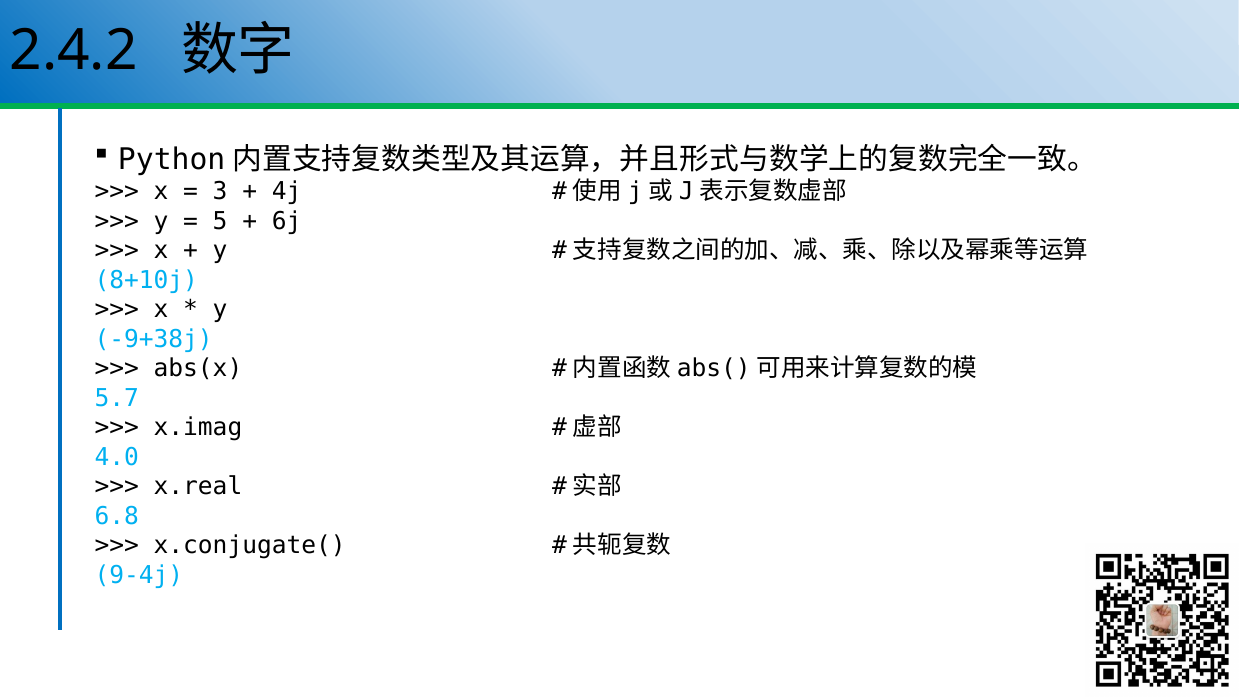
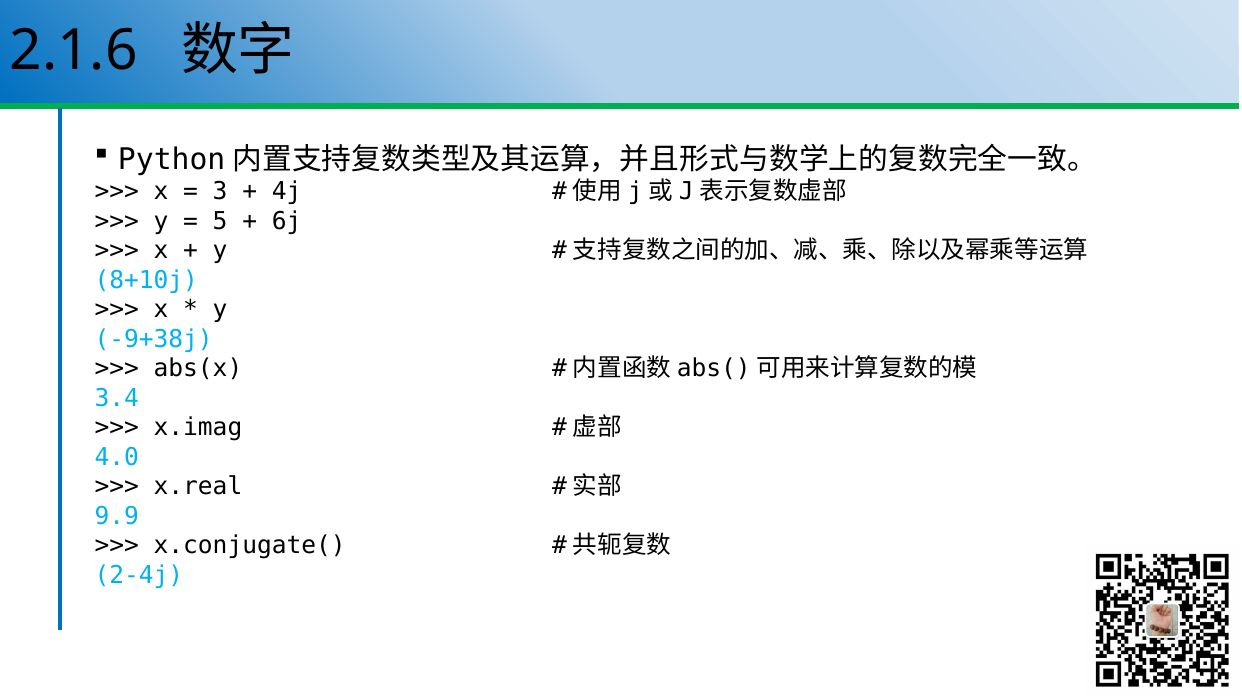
2.4.2: 2.4.2 -> 2.1.6
5.7: 5.7 -> 3.4
6.8: 6.8 -> 9.9
9-4j: 9-4j -> 2-4j
